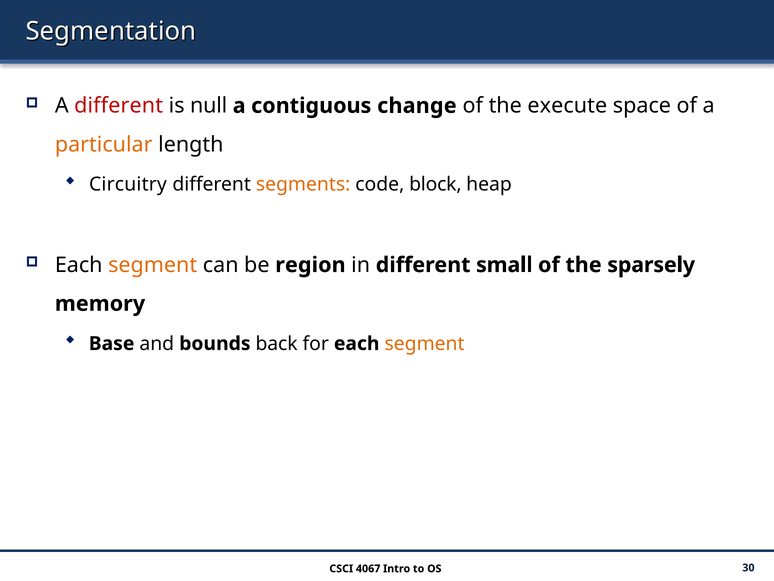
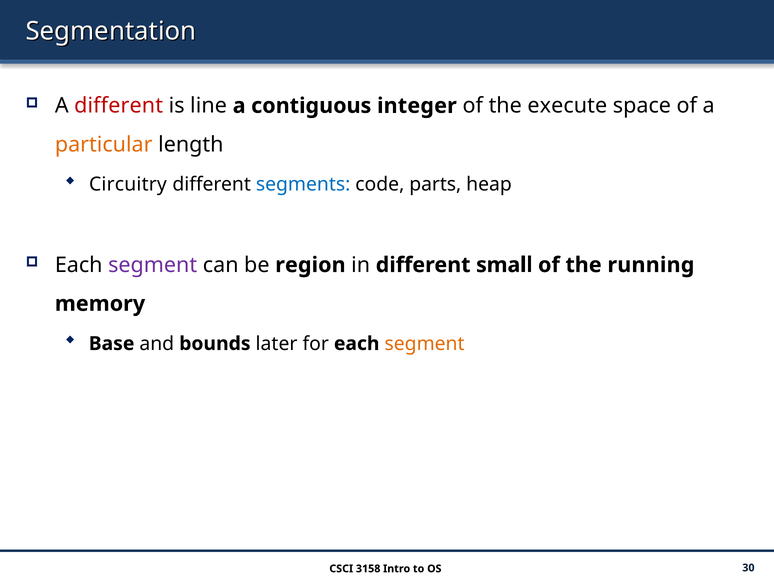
null: null -> line
change: change -> integer
segments colour: orange -> blue
block: block -> parts
segment at (153, 265) colour: orange -> purple
sparsely: sparsely -> running
back: back -> later
4067: 4067 -> 3158
